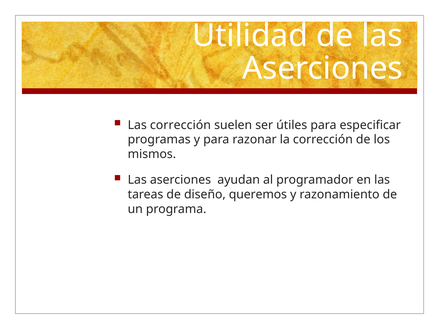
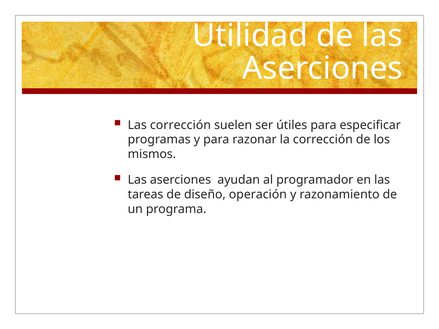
queremos: queremos -> operación
